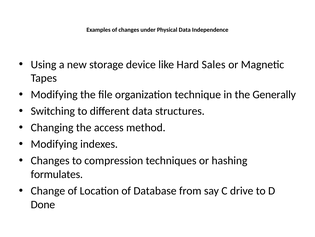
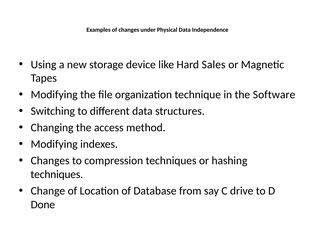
Generally: Generally -> Software
formulates at (57, 174): formulates -> techniques
